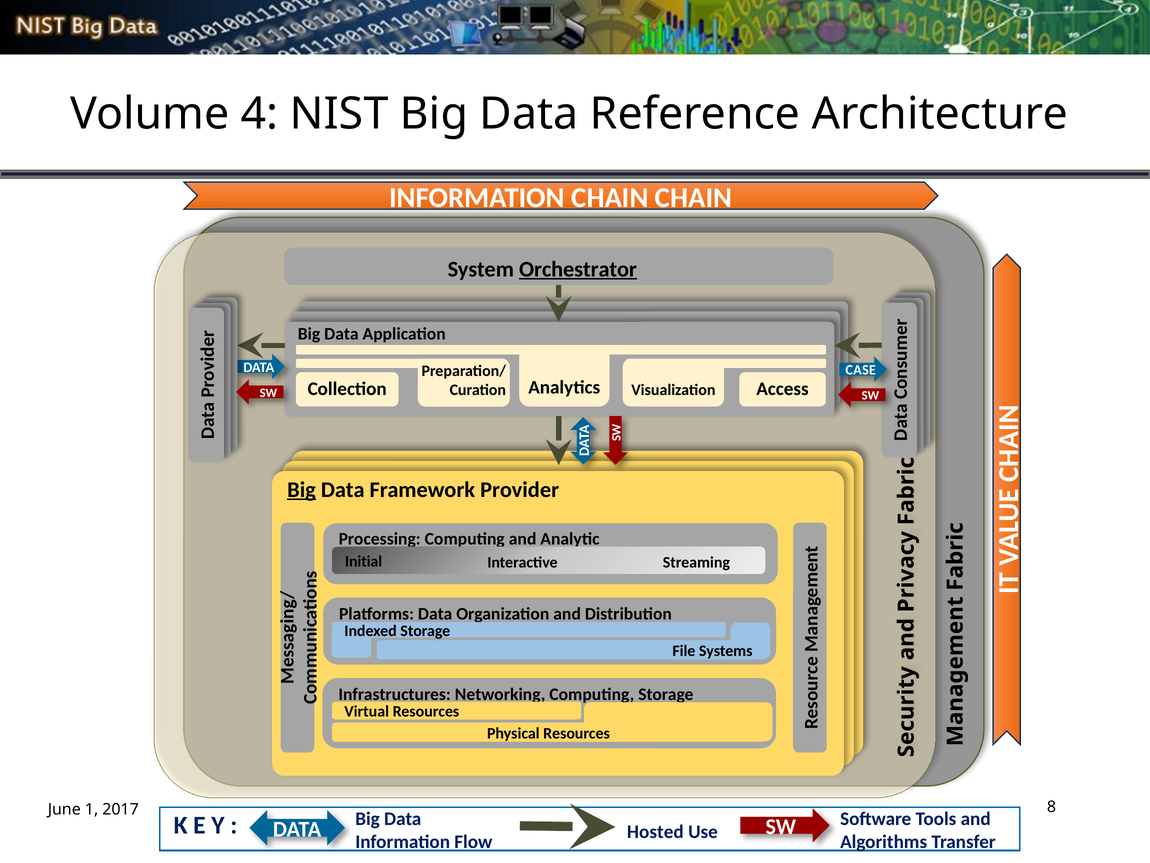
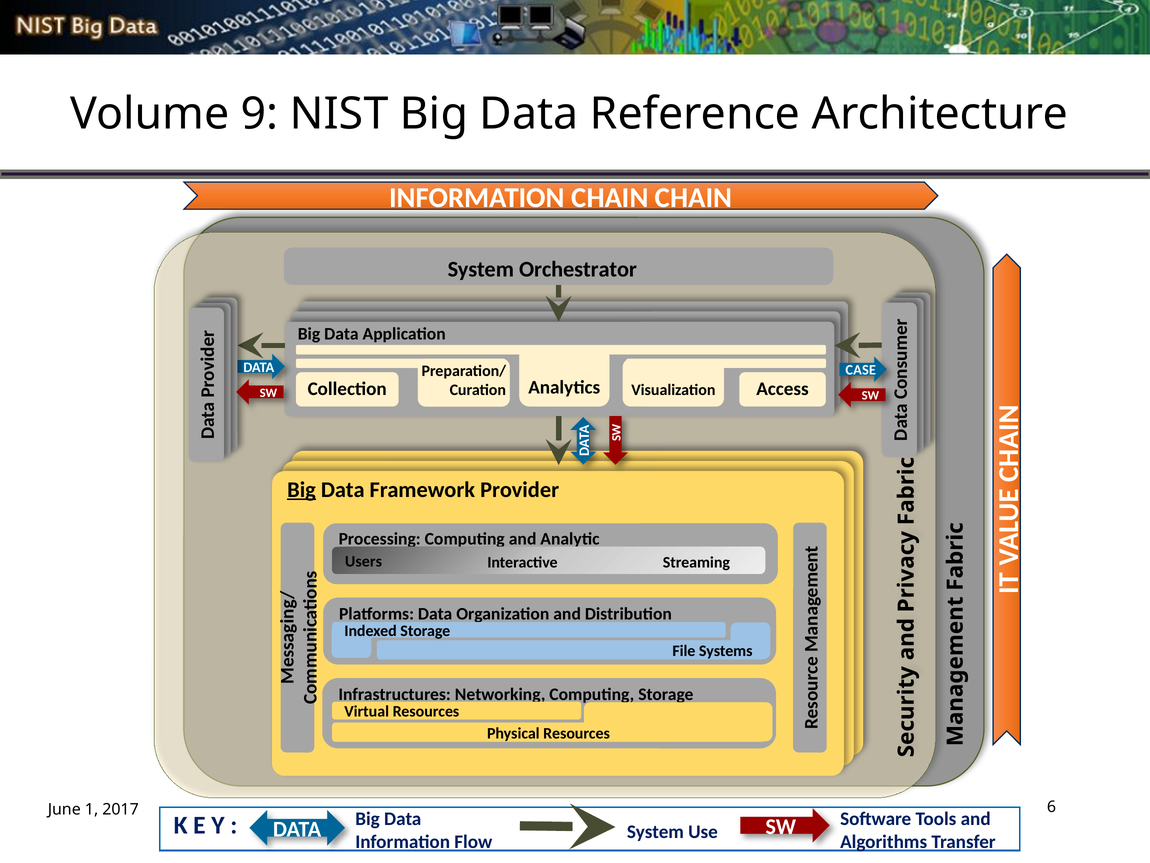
4: 4 -> 9
Orchestrator underline: present -> none
Initial: Initial -> Users
8: 8 -> 6
Hosted at (655, 831): Hosted -> System
